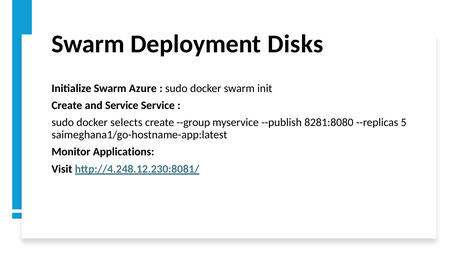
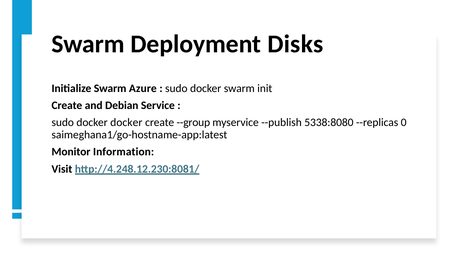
and Service: Service -> Debian
docker selects: selects -> docker
8281:8080: 8281:8080 -> 5338:8080
5: 5 -> 0
Applications: Applications -> Information
